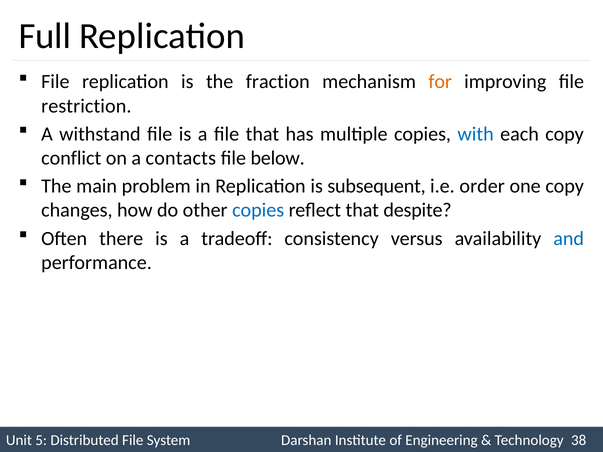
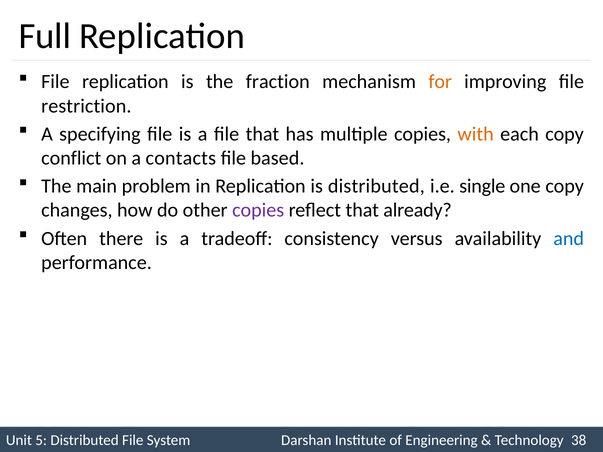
withstand: withstand -> specifying
with colour: blue -> orange
below: below -> based
is subsequent: subsequent -> distributed
order: order -> single
copies at (258, 210) colour: blue -> purple
despite: despite -> already
